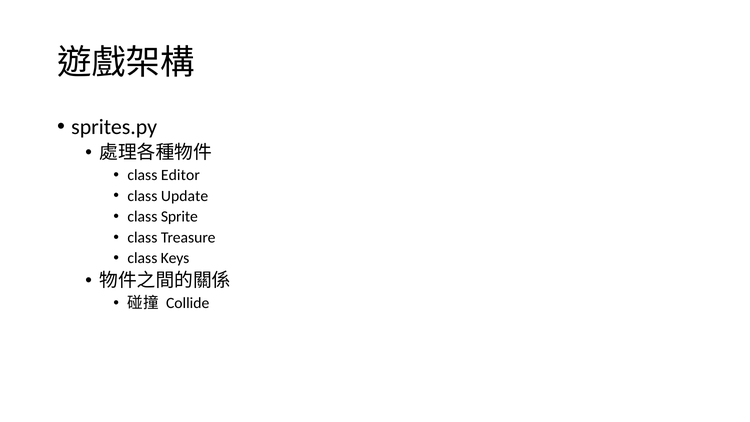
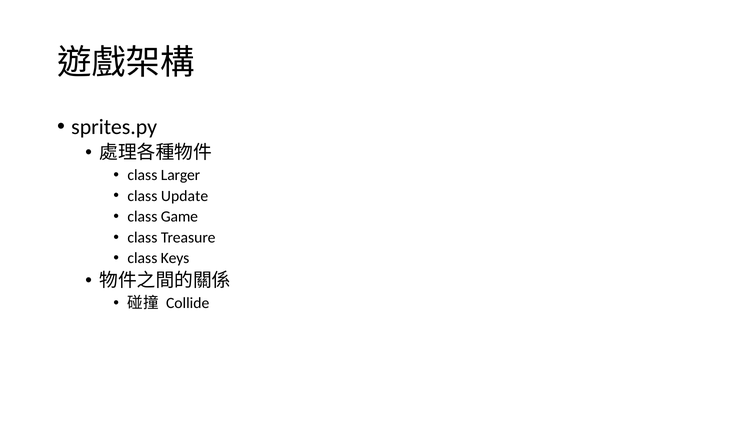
Editor: Editor -> Larger
Sprite: Sprite -> Game
